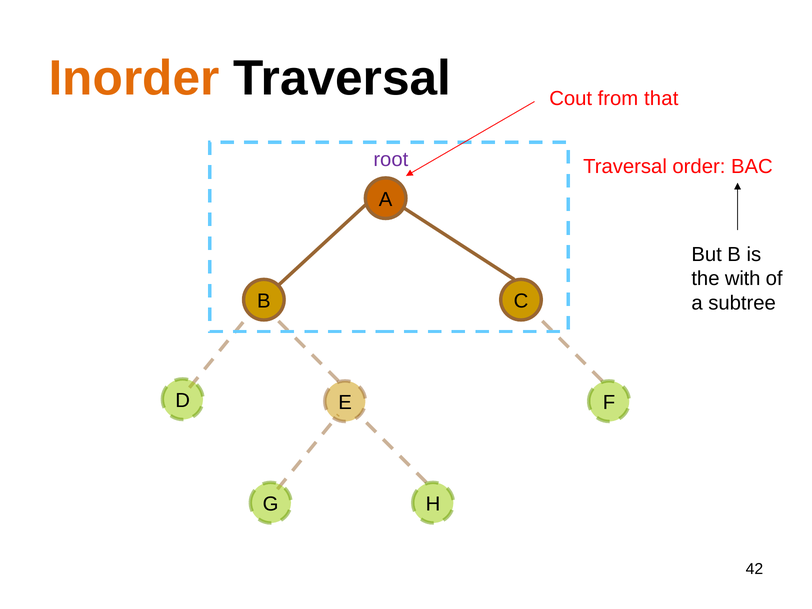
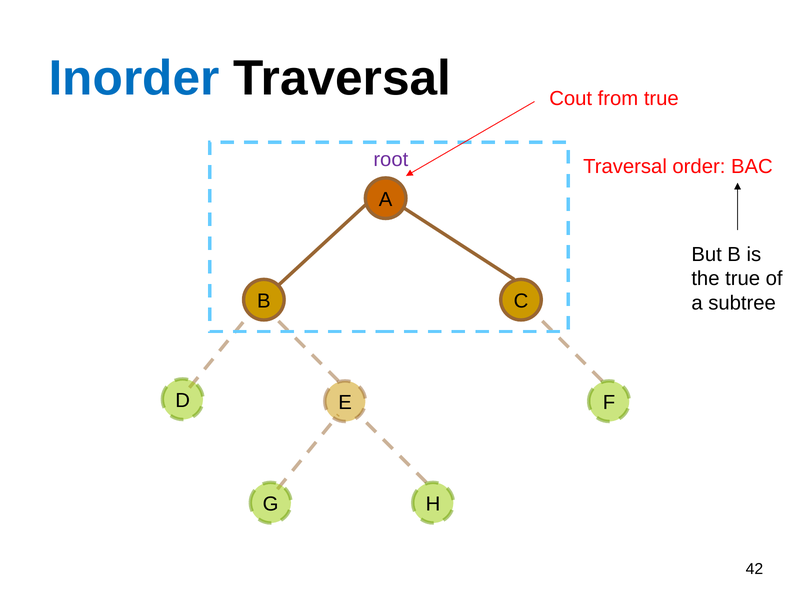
Inorder colour: orange -> blue
from that: that -> true
the with: with -> true
